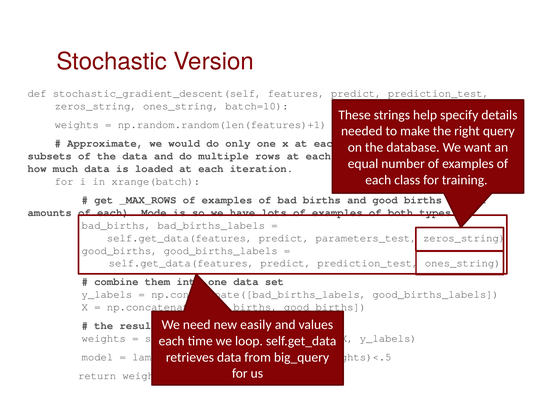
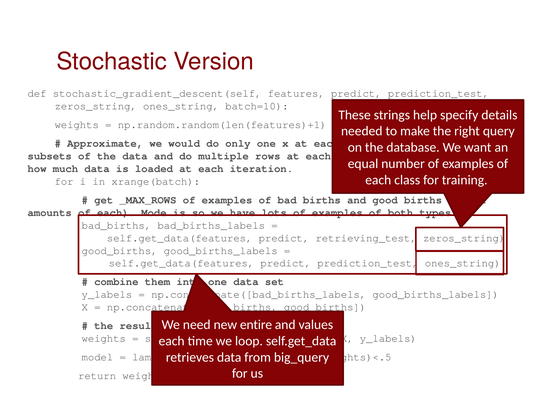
parameters_test: parameters_test -> retrieving_test
easily: easily -> entire
